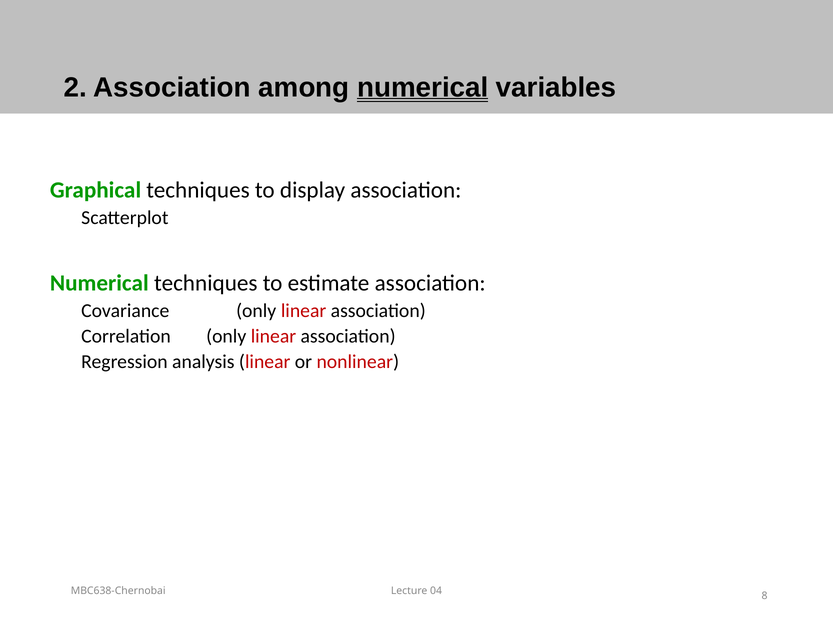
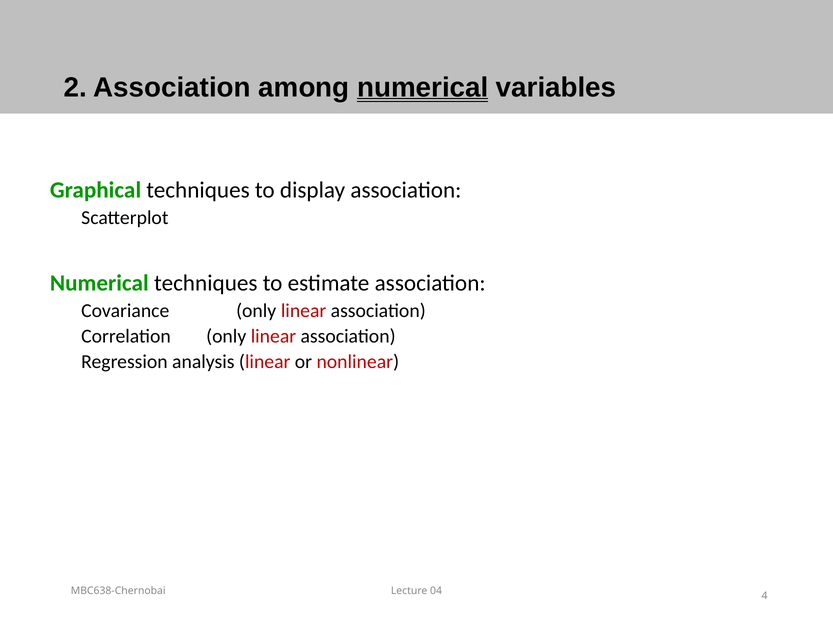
8: 8 -> 4
